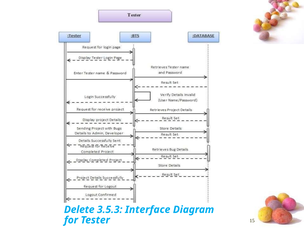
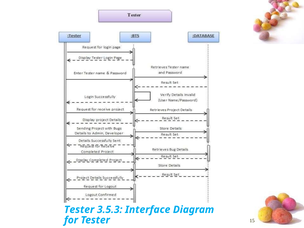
Delete at (79, 210): Delete -> Tester
